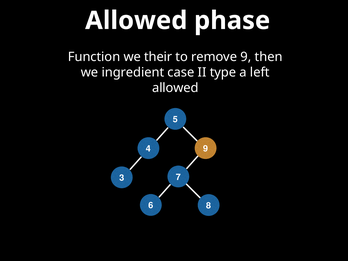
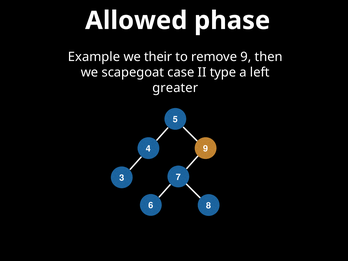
Function: Function -> Example
ingredient: ingredient -> scapegoat
allowed at (175, 88): allowed -> greater
